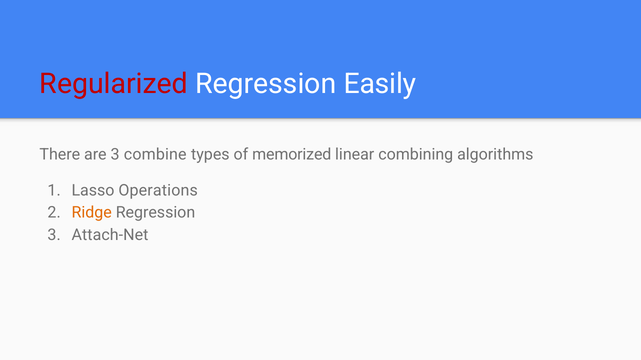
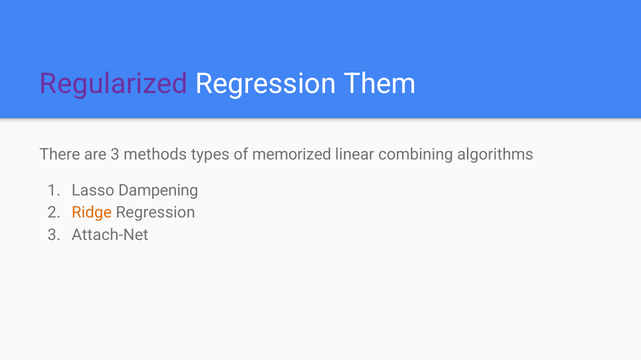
Regularized colour: red -> purple
Easily: Easily -> Them
combine: combine -> methods
Operations: Operations -> Dampening
